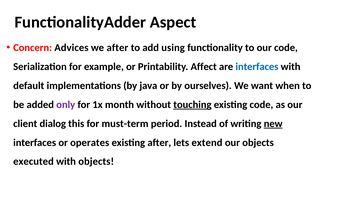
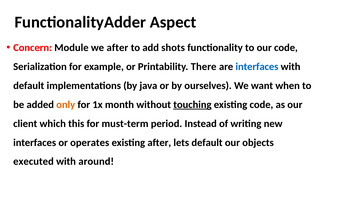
Advices: Advices -> Module
using: using -> shots
Affect: Affect -> There
only colour: purple -> orange
dialog: dialog -> which
new underline: present -> none
lets extend: extend -> default
with objects: objects -> around
